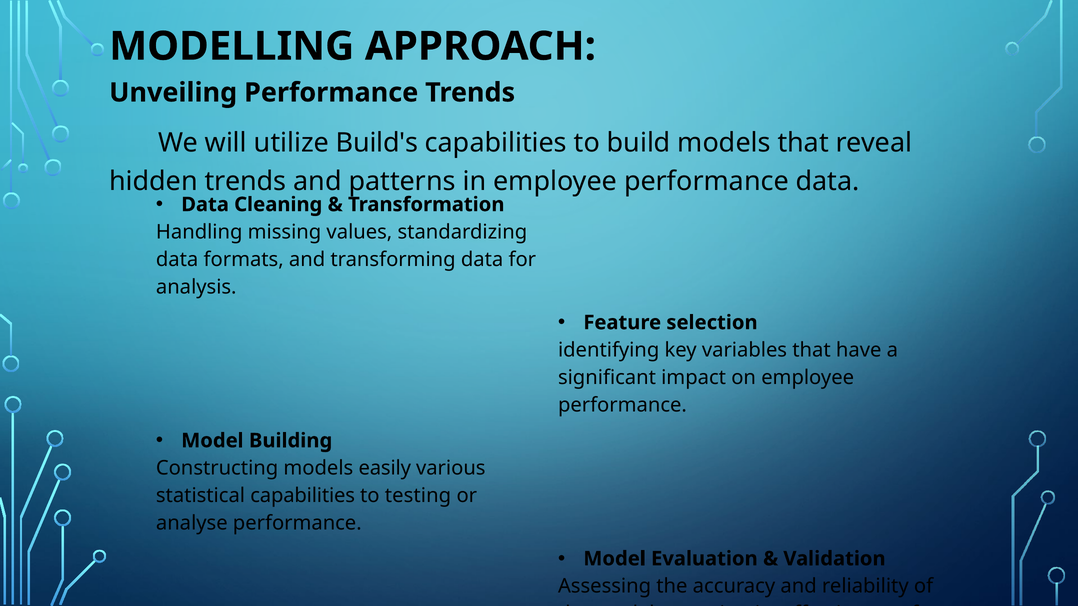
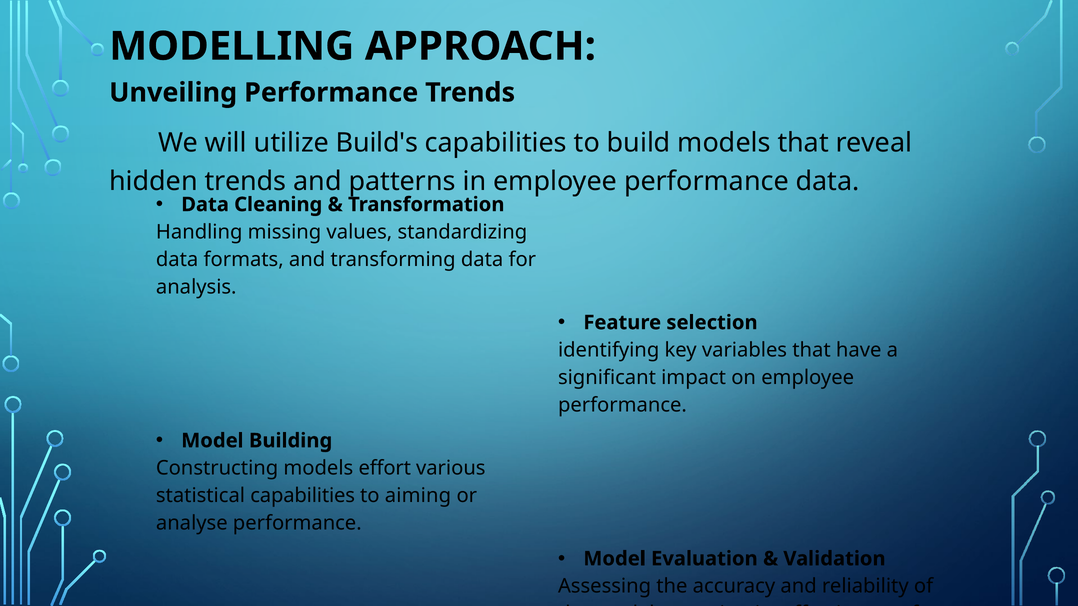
easily: easily -> effort
testing: testing -> aiming
